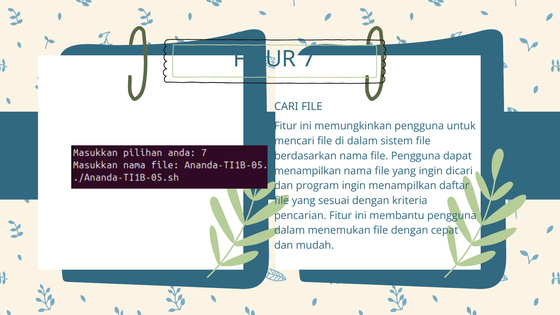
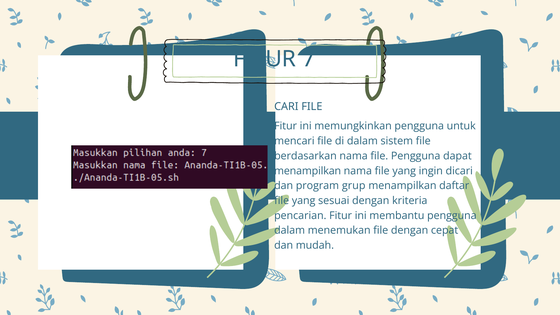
program ingin: ingin -> grup
